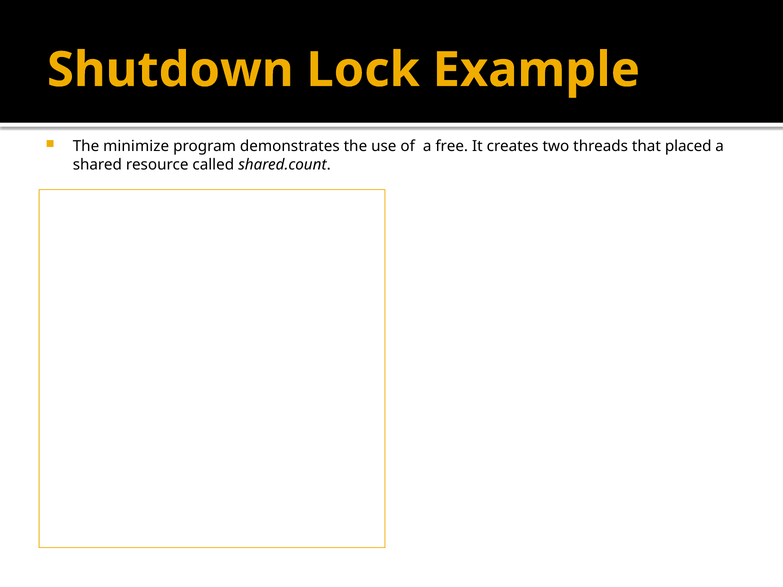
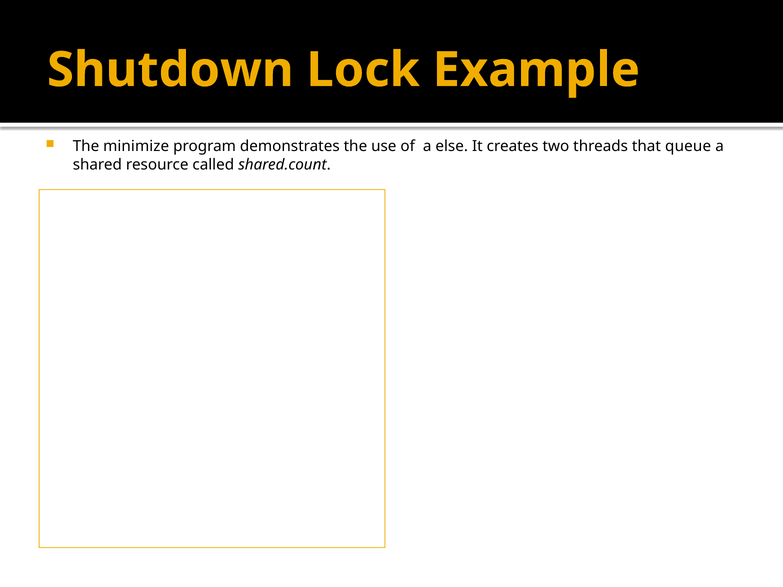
free: free -> else
placed: placed -> queue
